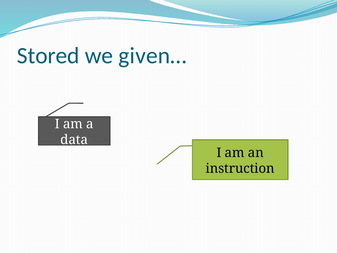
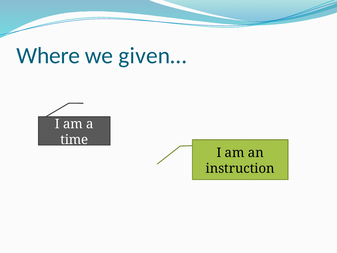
Stored: Stored -> Where
data: data -> time
